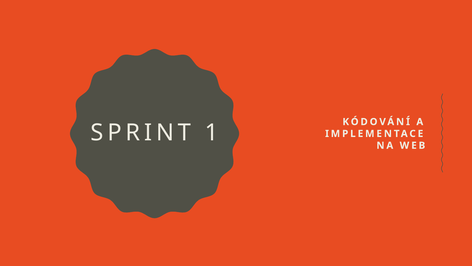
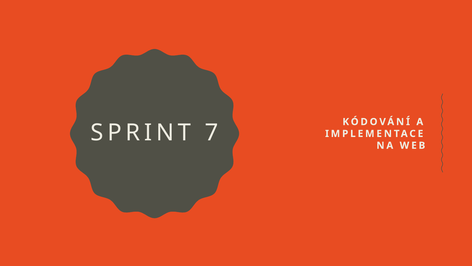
1: 1 -> 7
